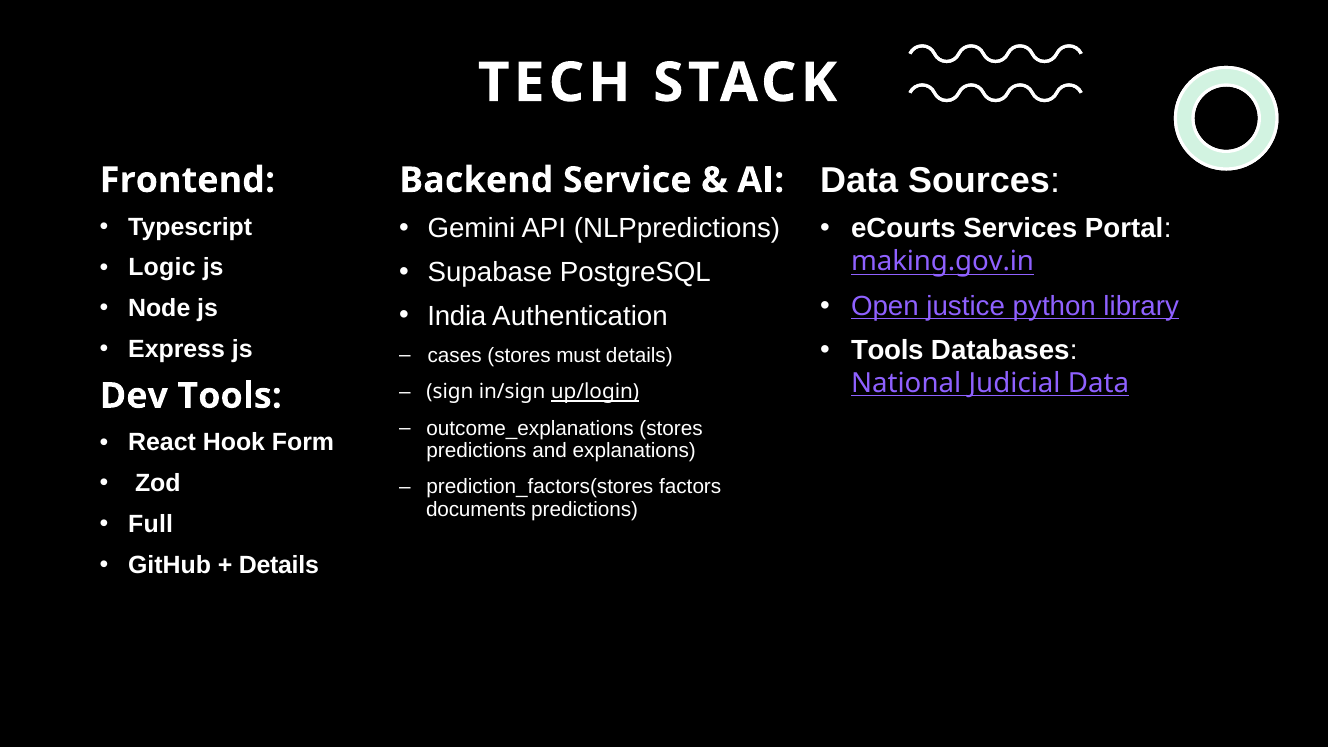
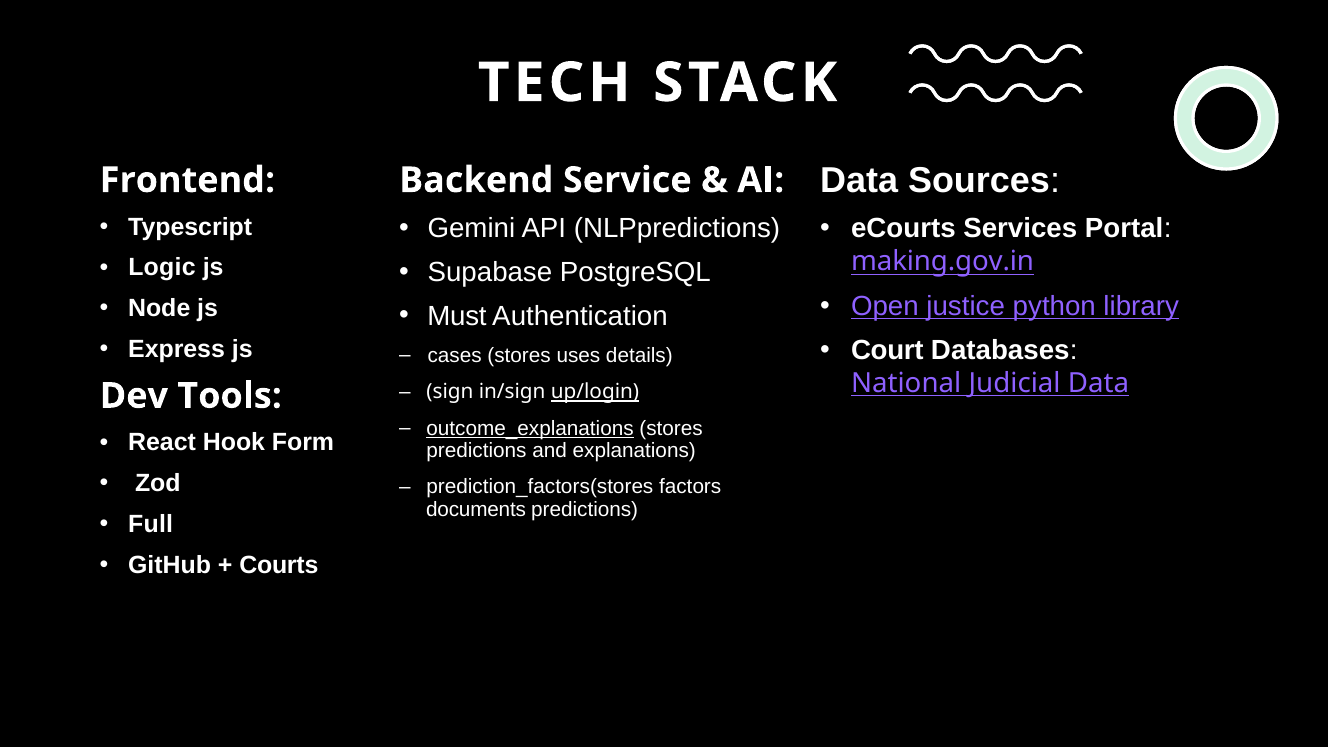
India: India -> Must
Tools at (887, 350): Tools -> Court
must: must -> uses
outcome_explanations underline: none -> present
Details at (279, 565): Details -> Courts
